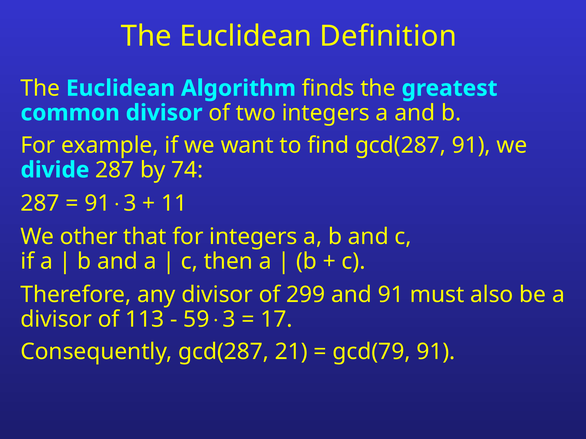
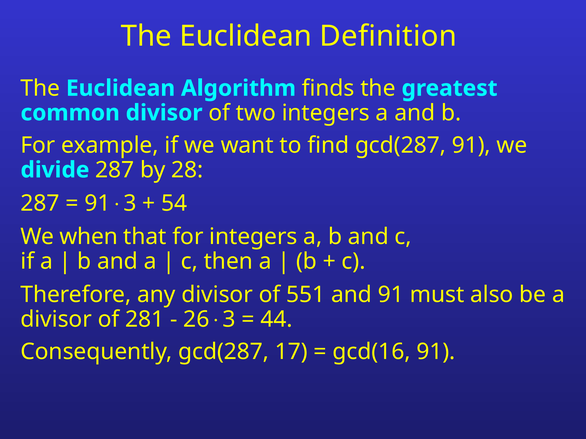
74: 74 -> 28
11: 11 -> 54
other: other -> when
299: 299 -> 551
113: 113 -> 281
59: 59 -> 26
17: 17 -> 44
21: 21 -> 17
gcd(79: gcd(79 -> gcd(16
